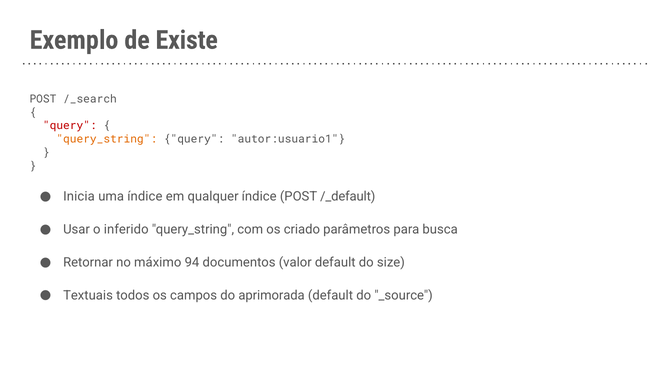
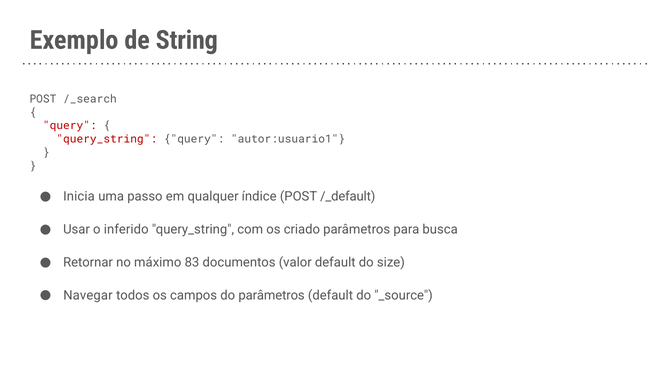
Existe: Existe -> String
query_string at (107, 139) colour: orange -> red
uma índice: índice -> passo
94: 94 -> 83
Textuais: Textuais -> Navegar
do aprimorada: aprimorada -> parâmetros
